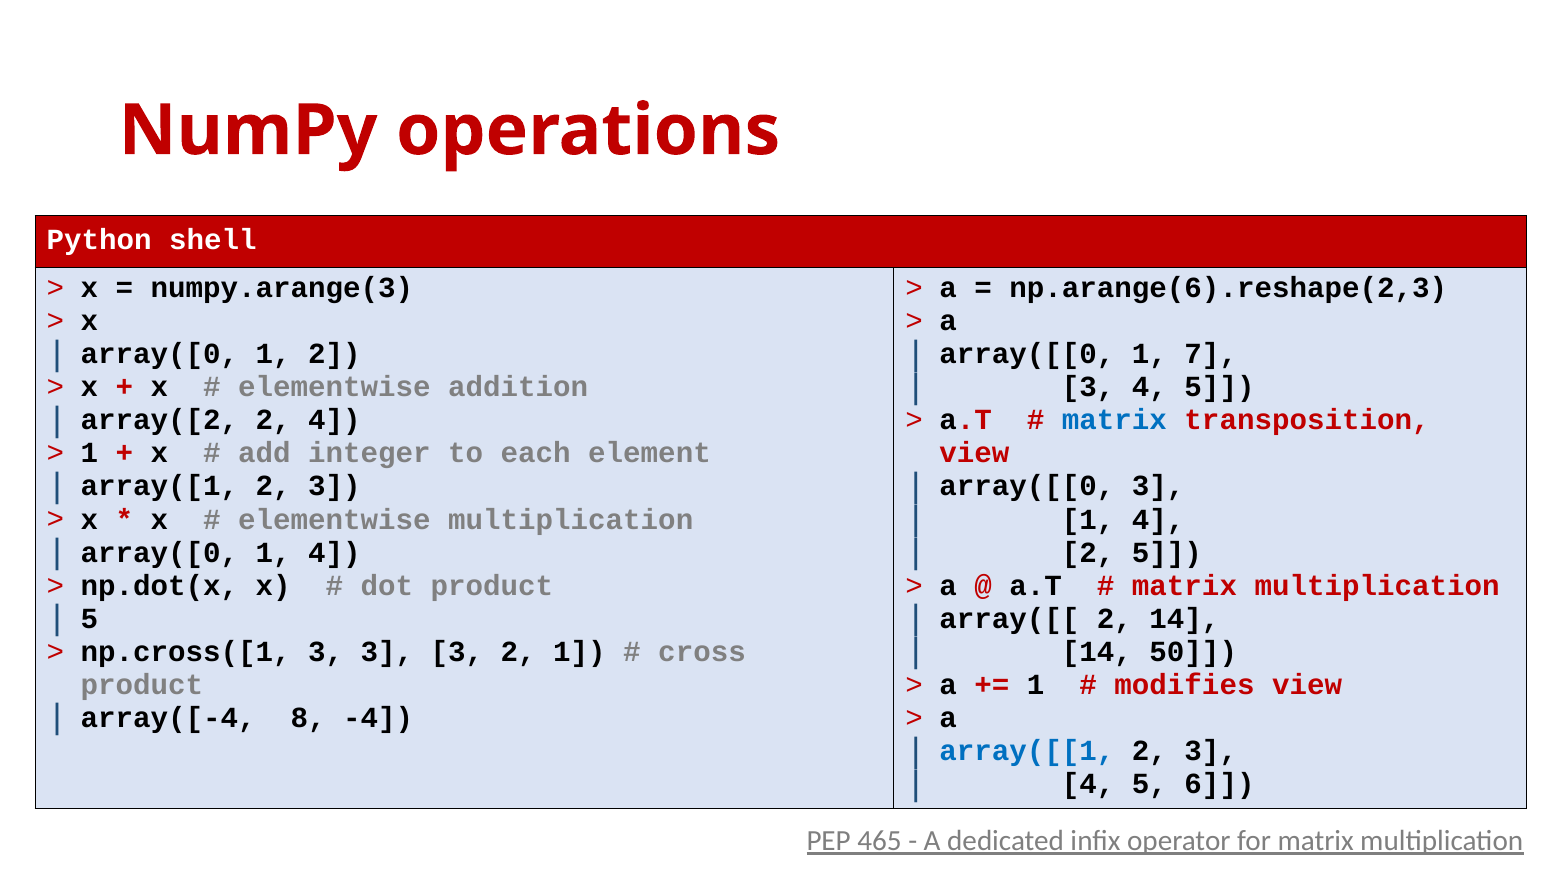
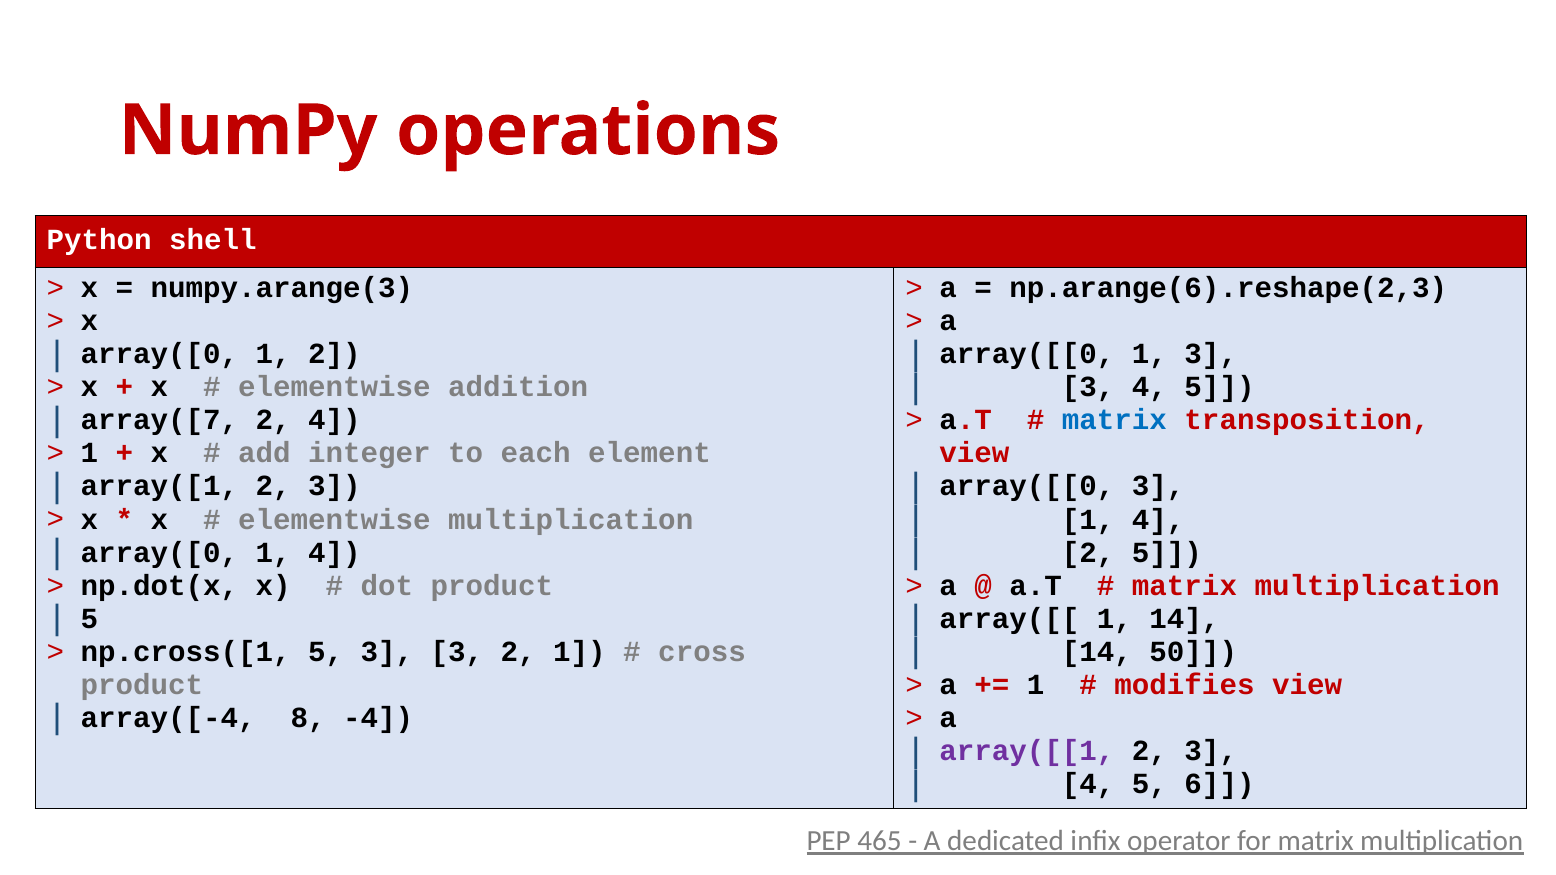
1 7: 7 -> 3
array([2: array([2 -> array([7
array([[ 2: 2 -> 1
np.cross([1 3: 3 -> 5
array([[1 colour: blue -> purple
